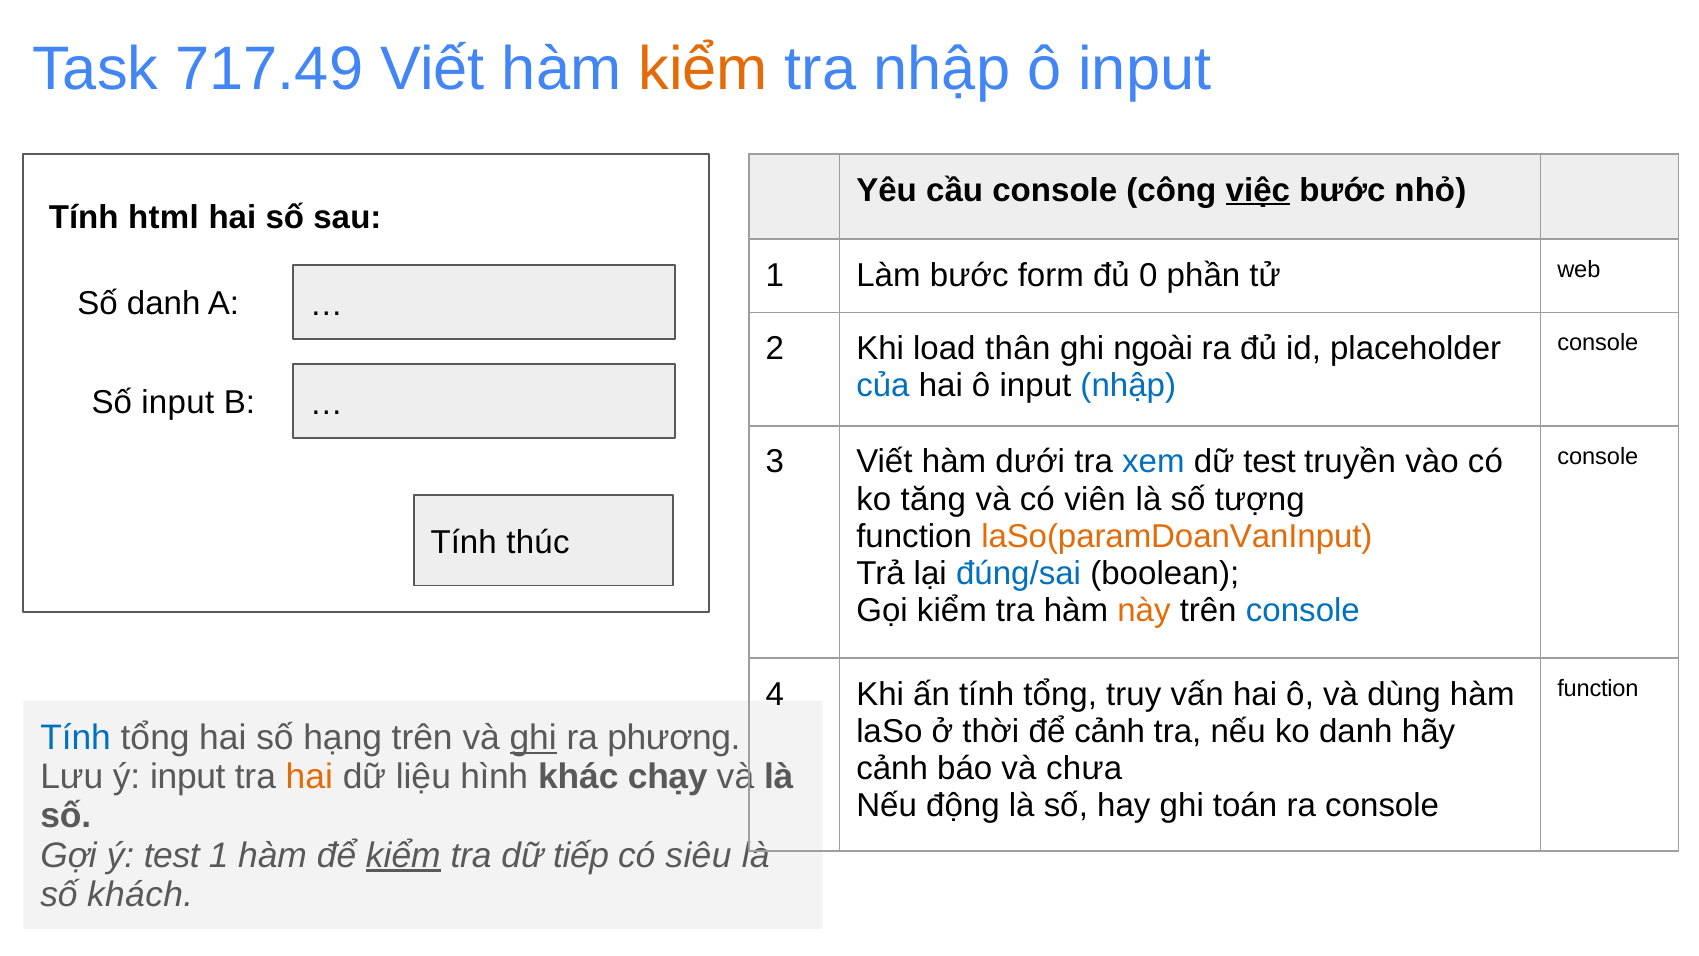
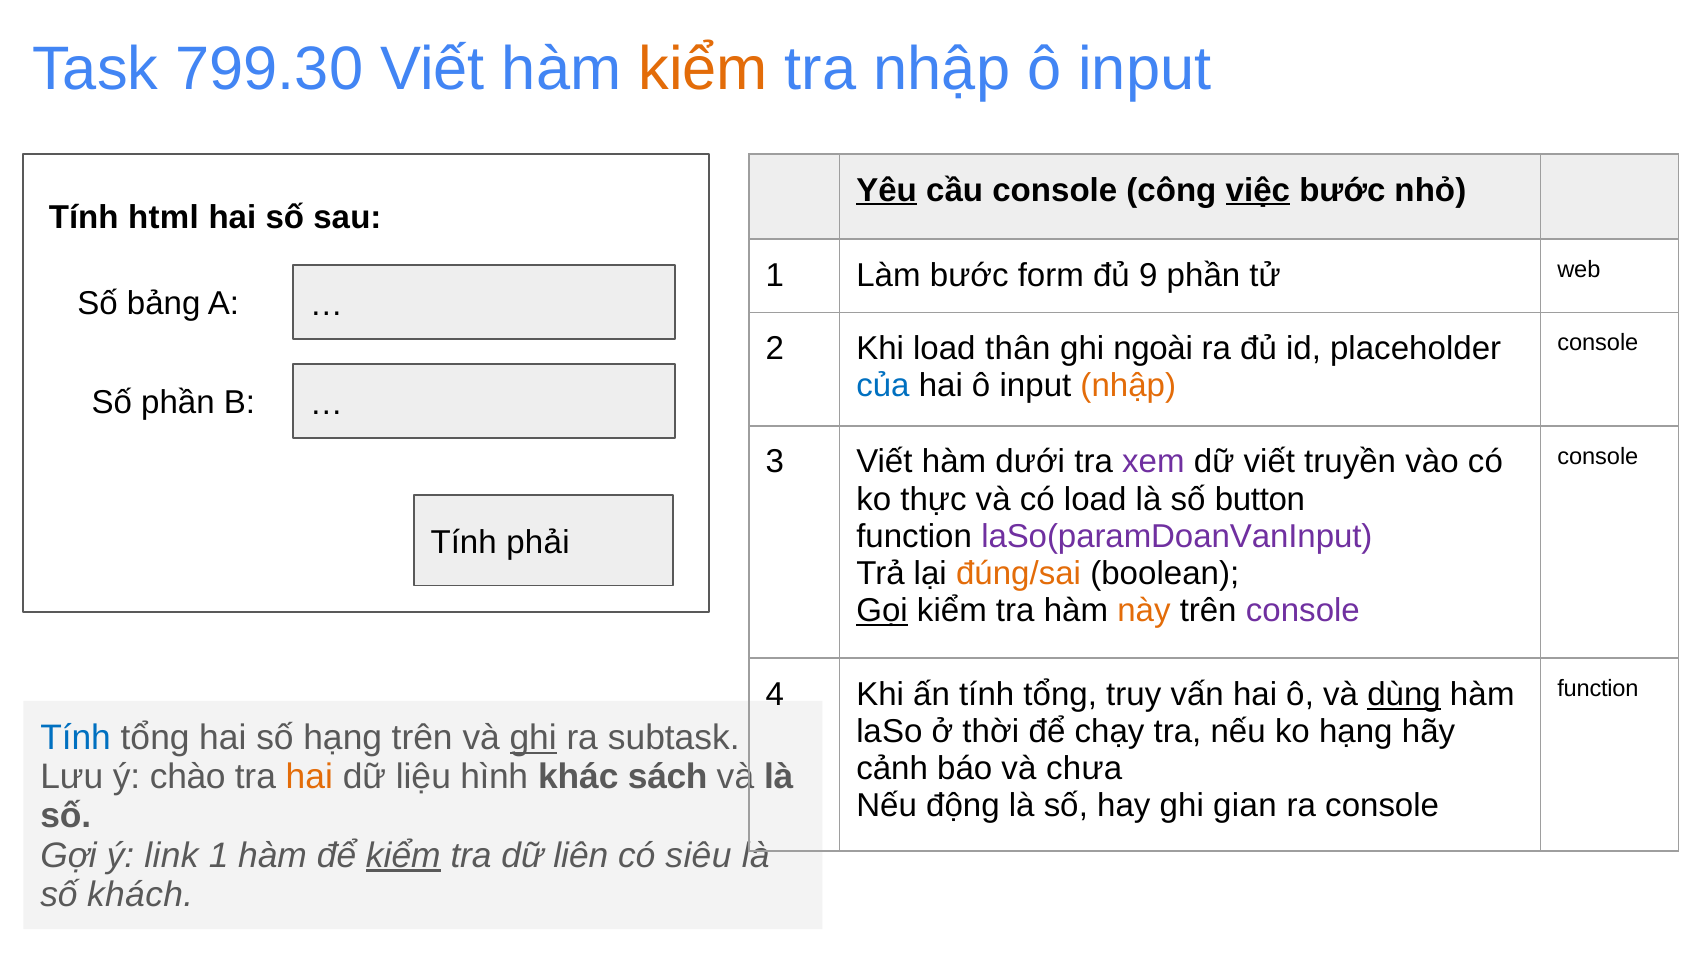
717.49: 717.49 -> 799.30
Yêu underline: none -> present
0: 0 -> 9
Số danh: danh -> bảng
nhập at (1128, 386) colour: blue -> orange
Số input: input -> phần
xem colour: blue -> purple
dữ test: test -> viết
tăng: tăng -> thực
có viên: viên -> load
tượng: tượng -> button
laSo(paramDoanVanInput colour: orange -> purple
thúc: thúc -> phải
đúng/sai colour: blue -> orange
Gọi underline: none -> present
console at (1303, 610) colour: blue -> purple
dùng underline: none -> present
để cảnh: cảnh -> chạy
ko danh: danh -> hạng
phương: phương -> subtask
ý input: input -> chào
chạy: chạy -> sách
toán: toán -> gian
ý test: test -> link
tiếp: tiếp -> liên
